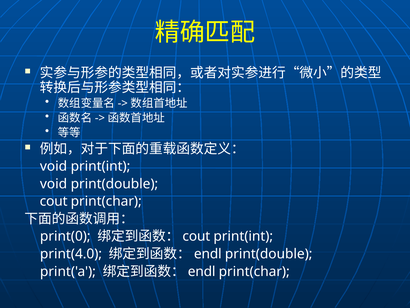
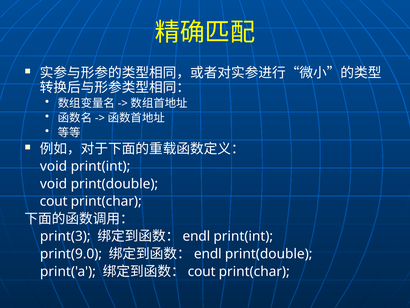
print(0: print(0 -> print(3
cout at (196, 236): cout -> endl
print(4.0: print(4.0 -> print(9.0
endl at (202, 271): endl -> cout
